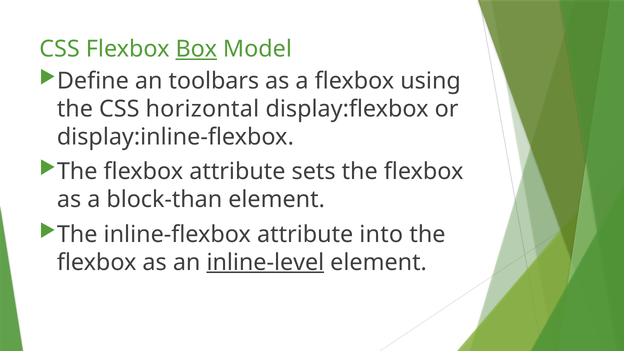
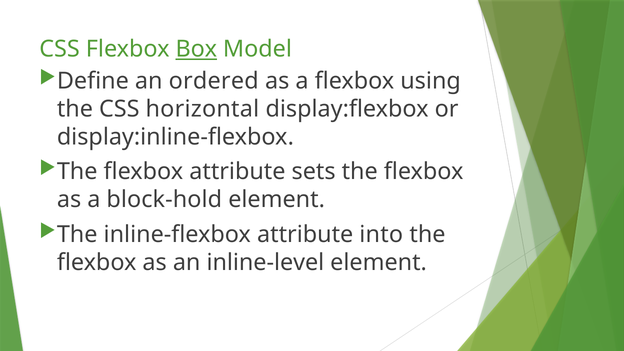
toolbars: toolbars -> ordered
block-than: block-than -> block-hold
inline-level underline: present -> none
